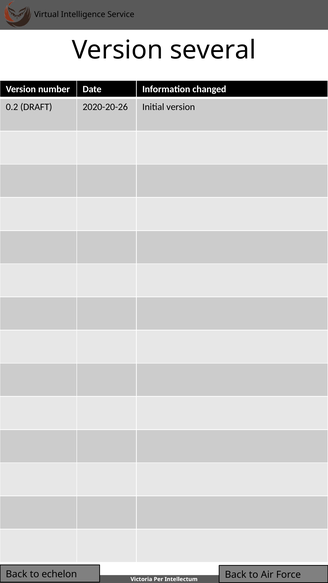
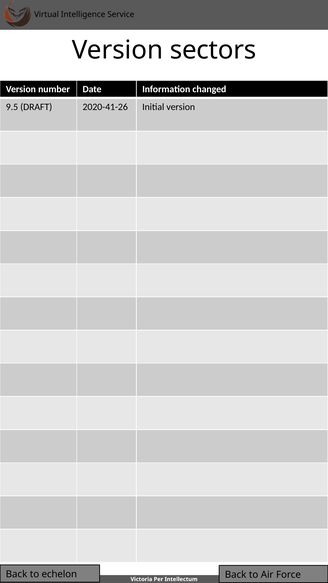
several: several -> sectors
0.2: 0.2 -> 9.5
2020-20-26: 2020-20-26 -> 2020-41-26
